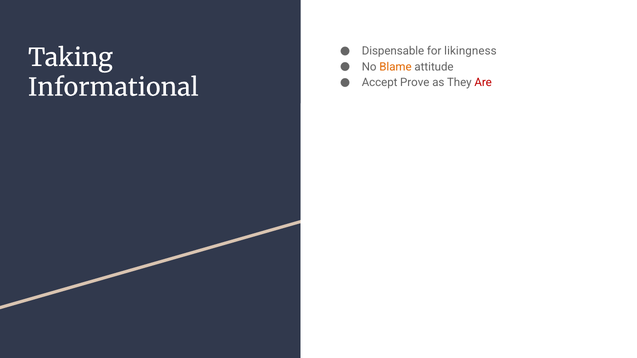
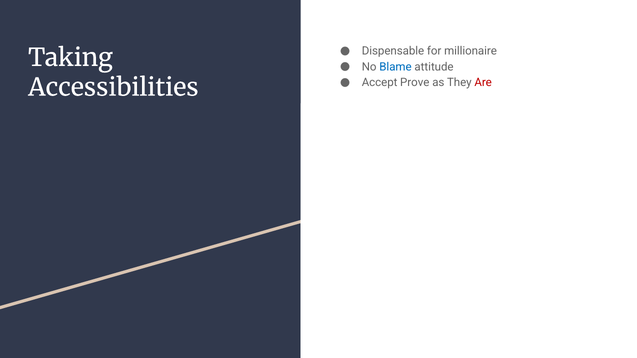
likingness: likingness -> millionaire
Blame colour: orange -> blue
Informational: Informational -> Accessibilities
